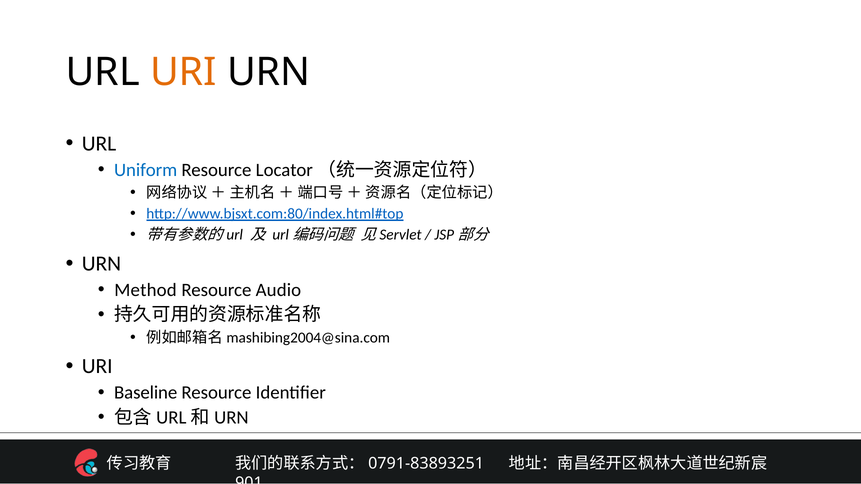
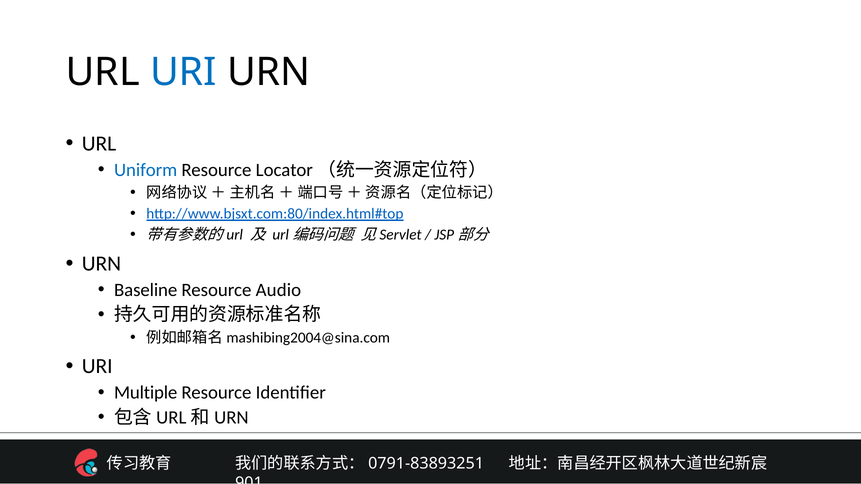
URI at (183, 72) colour: orange -> blue
Method: Method -> Baseline
Baseline: Baseline -> Multiple
